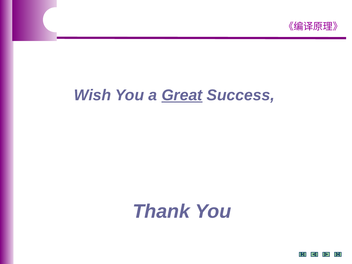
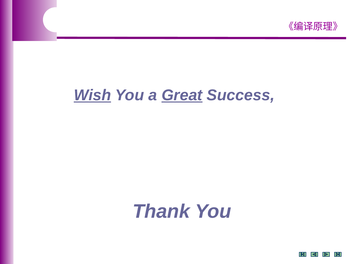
Wish underline: none -> present
